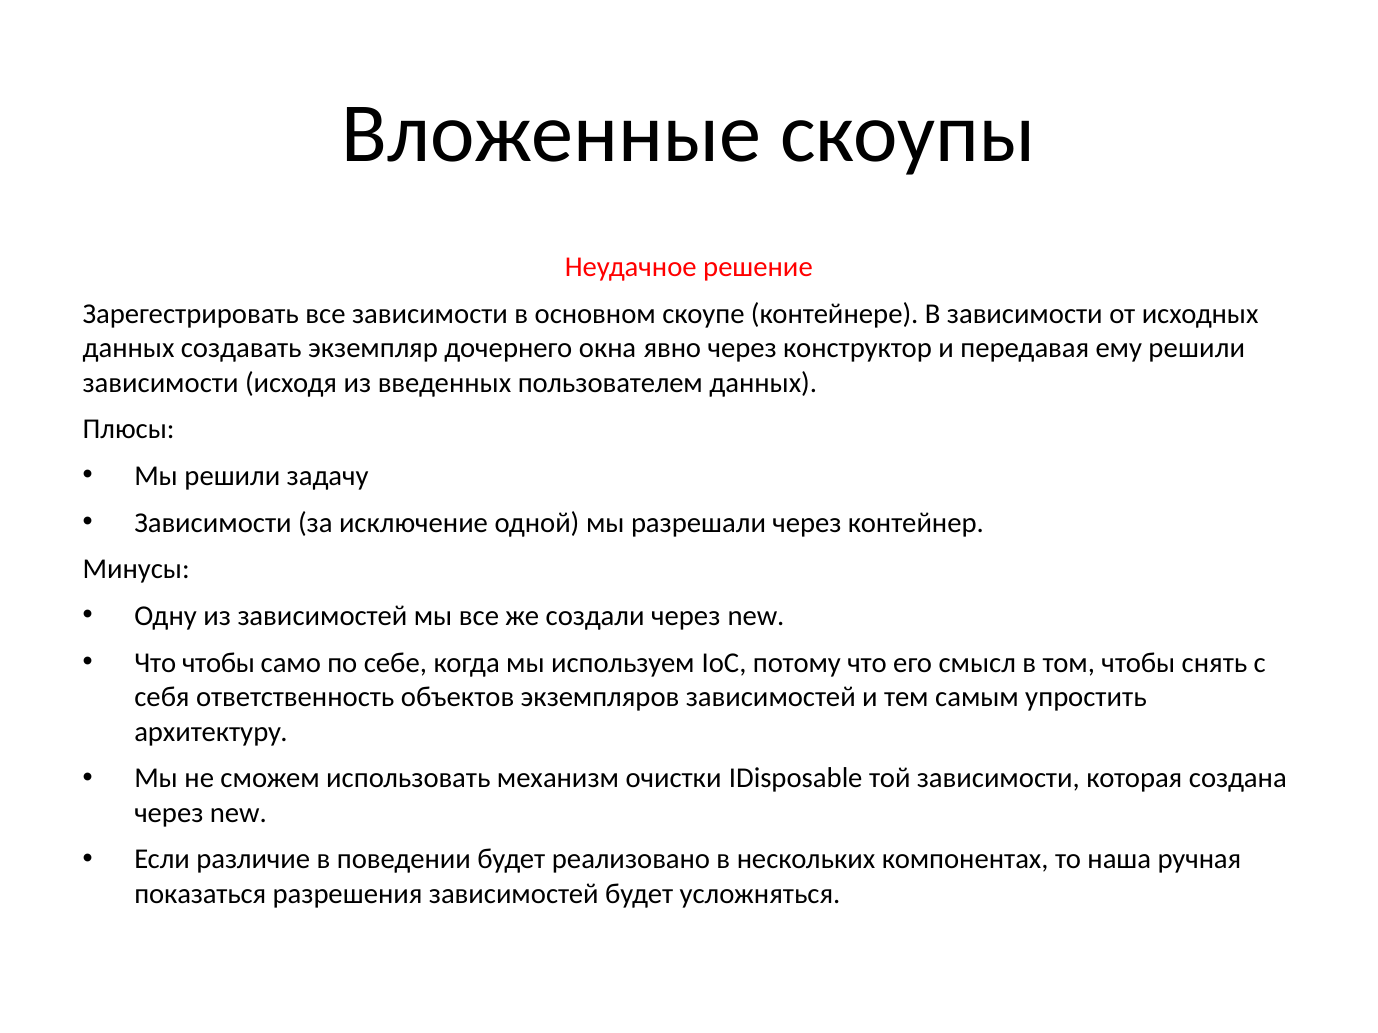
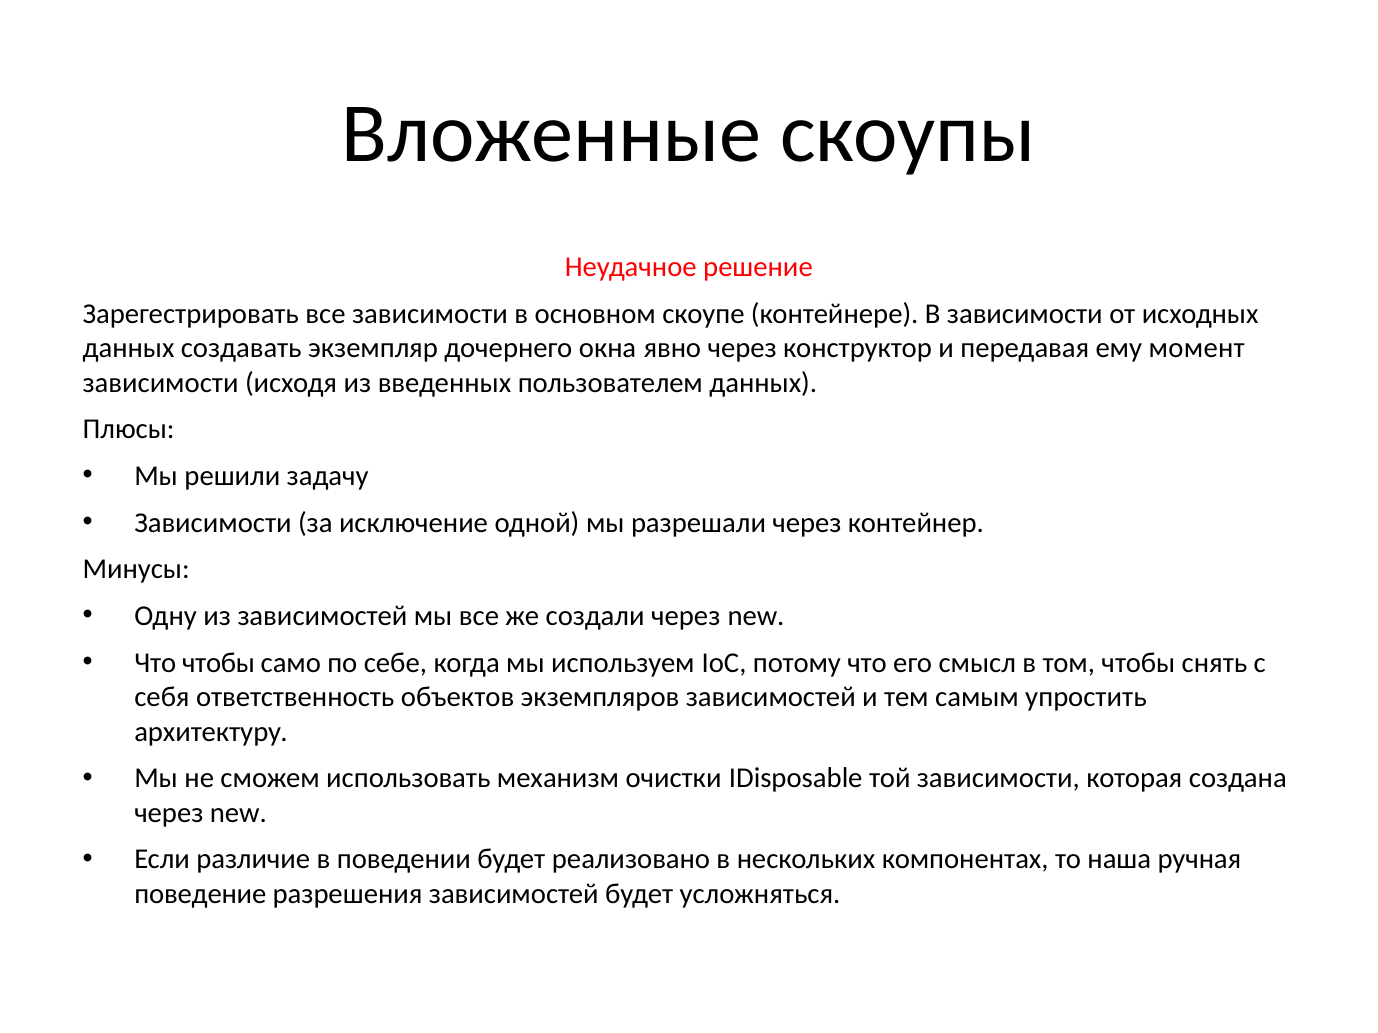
ему решили: решили -> момент
показаться: показаться -> поведение
